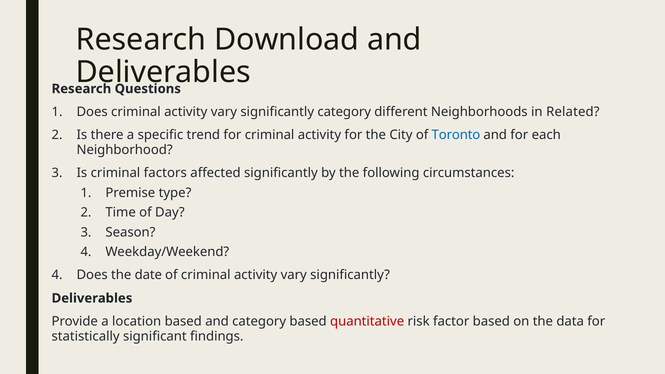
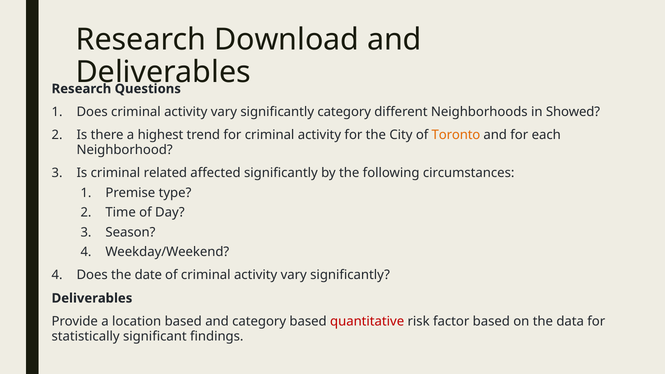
Related: Related -> Showed
specific: specific -> highest
Toronto colour: blue -> orange
factors: factors -> related
